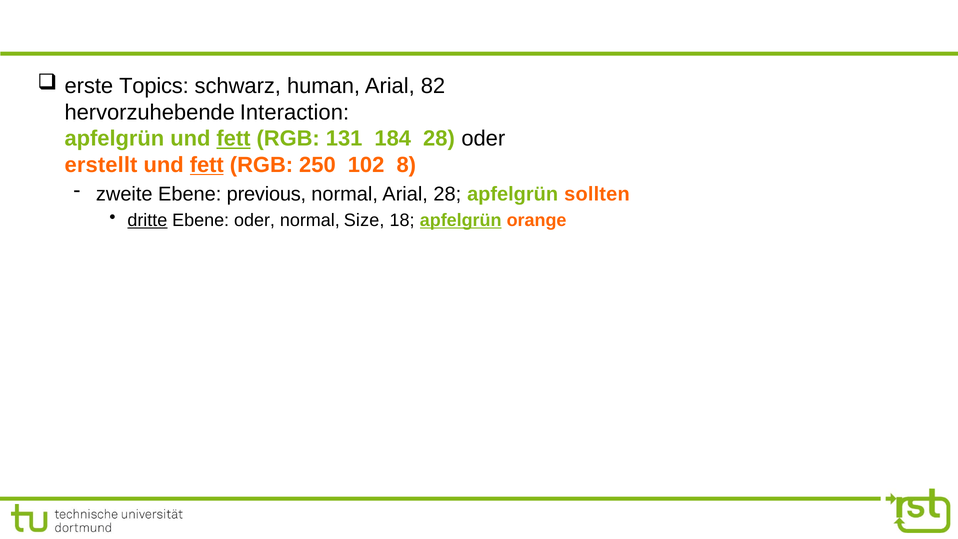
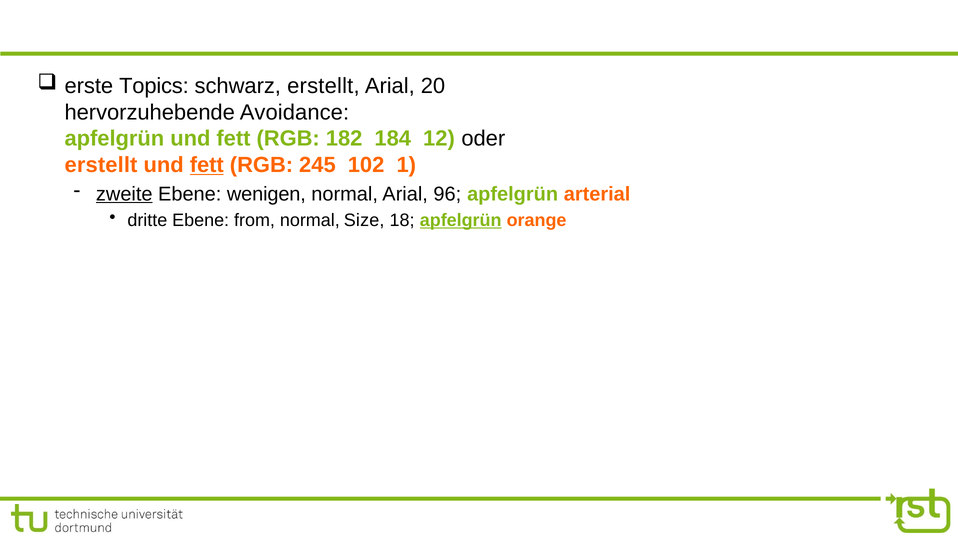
schwarz human: human -> erstellt
82: 82 -> 20
Interaction: Interaction -> Avoidance
fett at (233, 139) underline: present -> none
131: 131 -> 182
184 28: 28 -> 12
250: 250 -> 245
8: 8 -> 1
zweite underline: none -> present
previous: previous -> wenigen
Arial 28: 28 -> 96
sollten: sollten -> arterial
dritte underline: present -> none
Ebene oder: oder -> from
